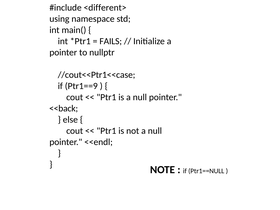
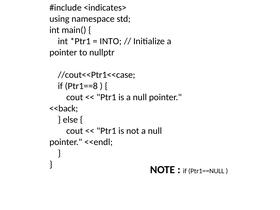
<different>: <different> -> <indicates>
FAILS: FAILS -> INTO
Ptr1==9: Ptr1==9 -> Ptr1==8
